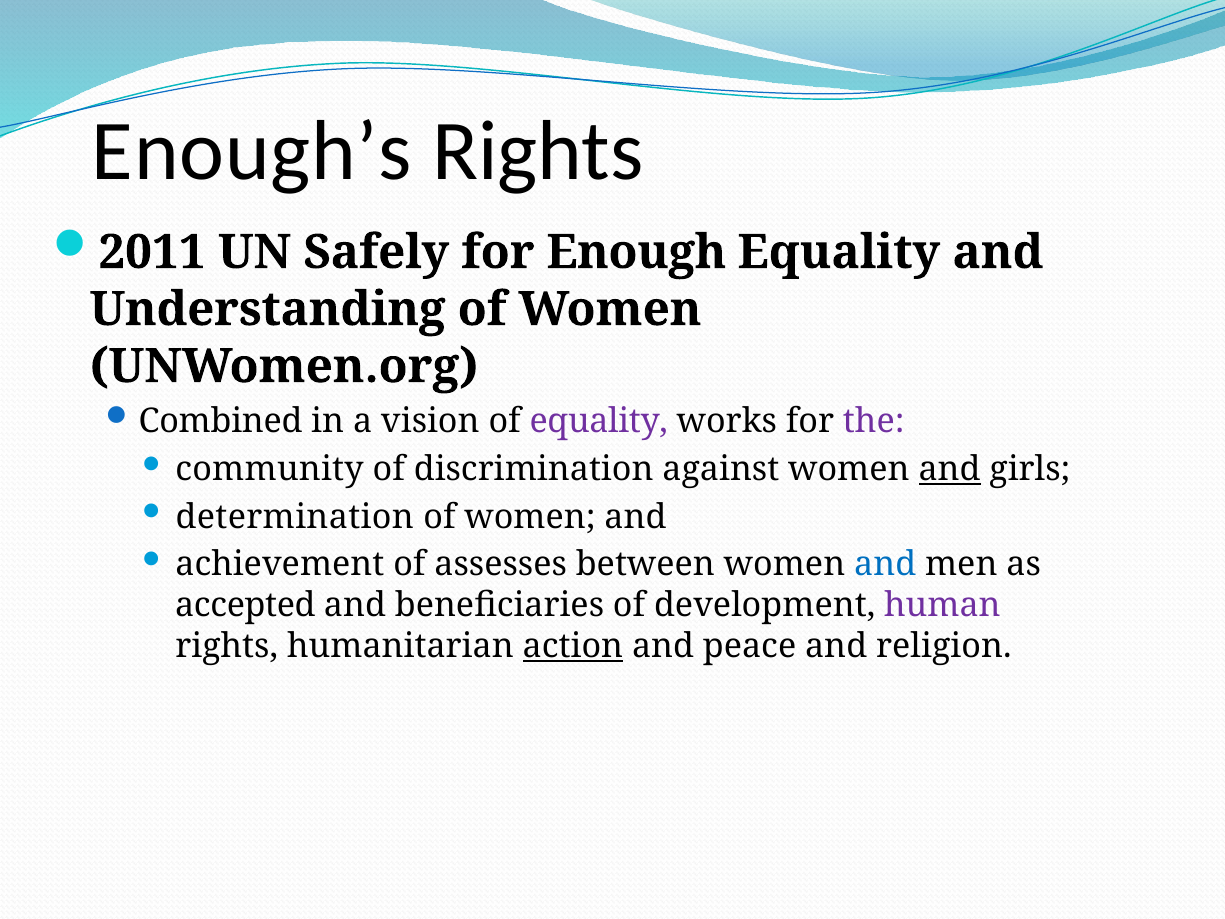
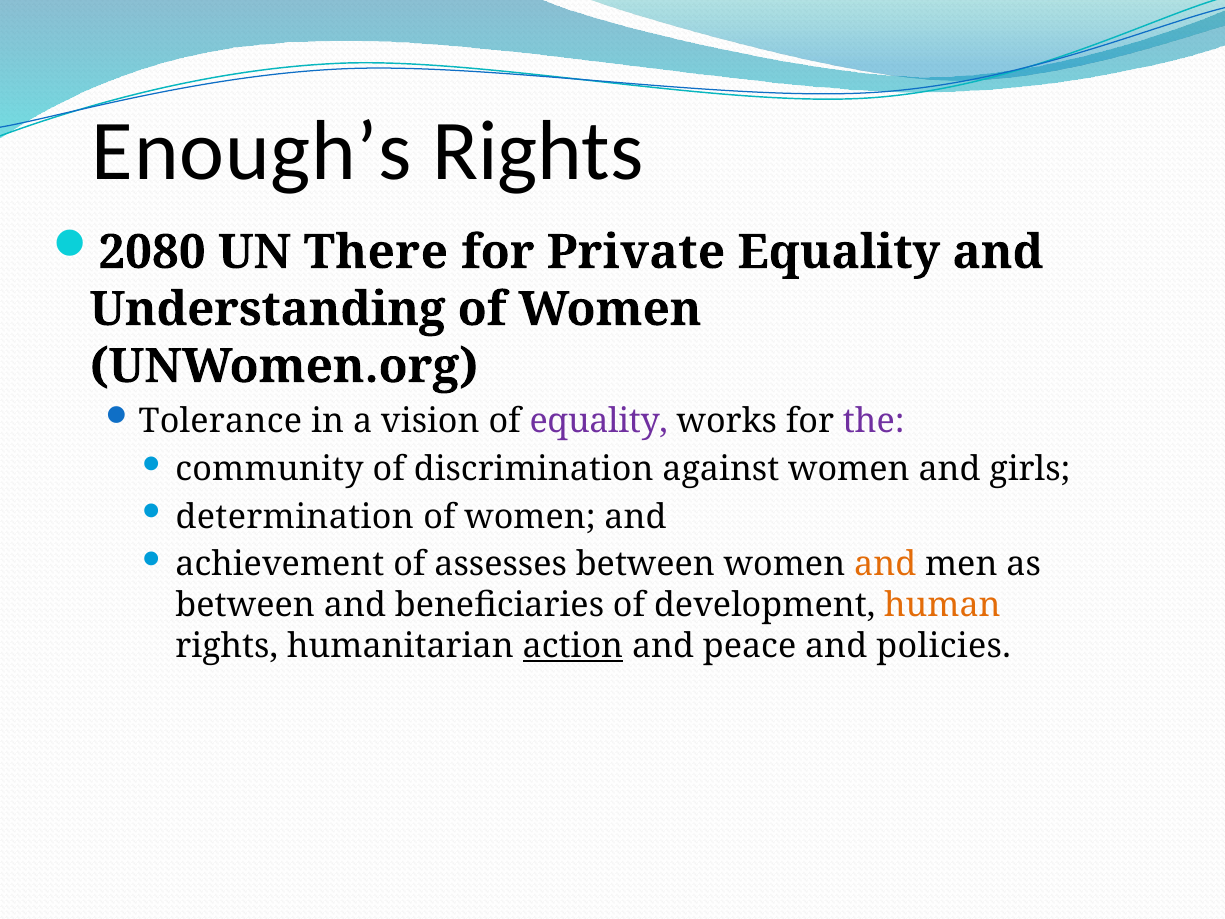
2011: 2011 -> 2080
Safely: Safely -> There
Enough: Enough -> Private
Combined: Combined -> Tolerance
and at (950, 469) underline: present -> none
and at (885, 564) colour: blue -> orange
accepted at (245, 605): accepted -> between
human colour: purple -> orange
religion: religion -> policies
